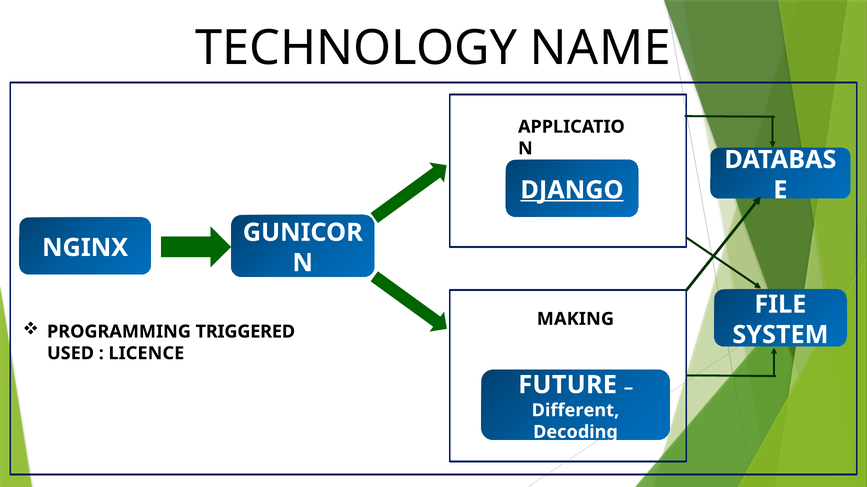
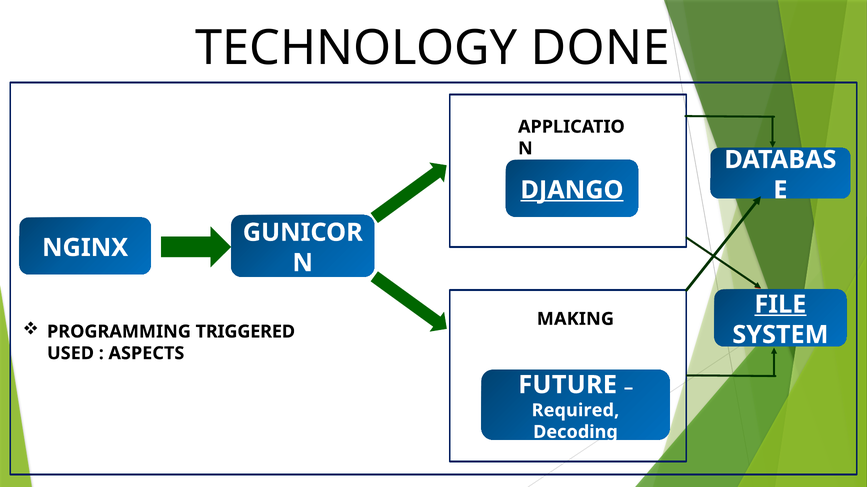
NAME: NAME -> DONE
FILE underline: none -> present
LICENCE: LICENCE -> ASPECTS
Different: Different -> Required
